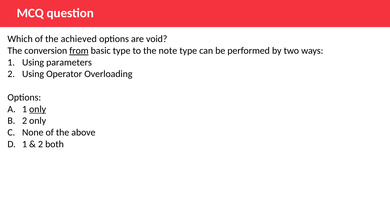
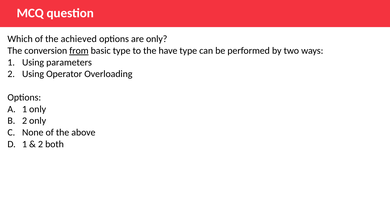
are void: void -> only
note: note -> have
only at (38, 109) underline: present -> none
